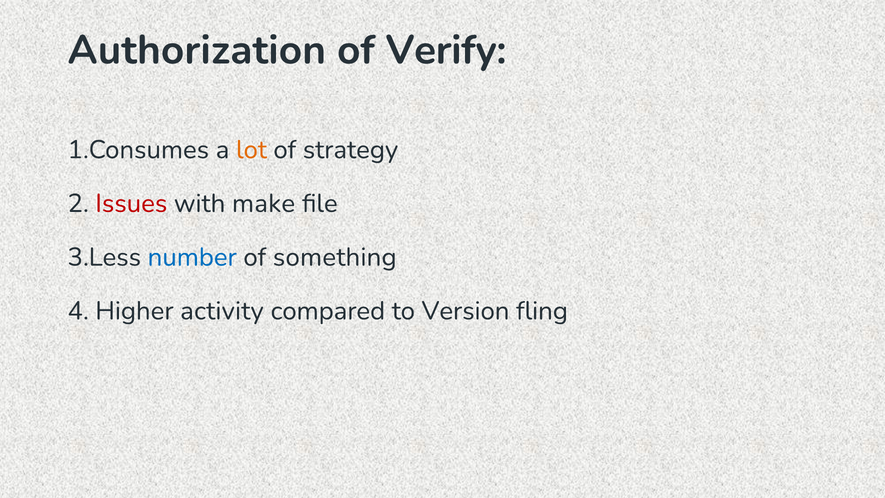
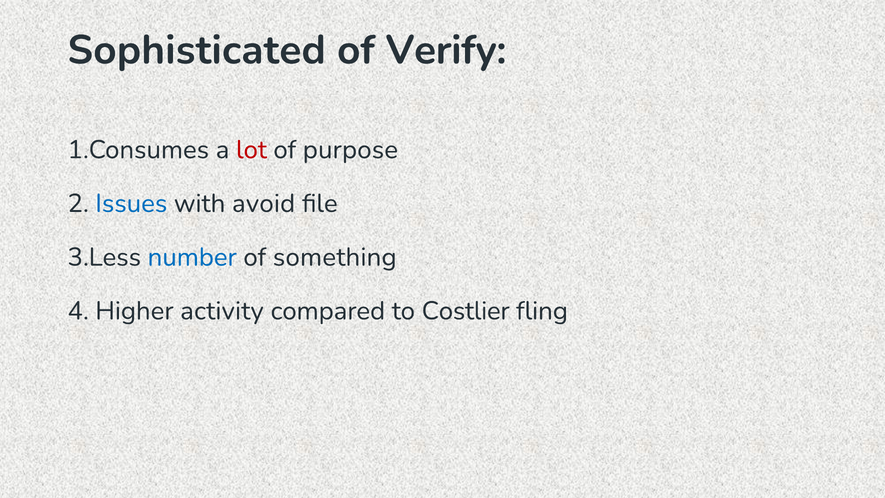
Authorization: Authorization -> Sophisticated
lot colour: orange -> red
strategy: strategy -> purpose
Issues colour: red -> blue
make: make -> avoid
Version: Version -> Costlier
